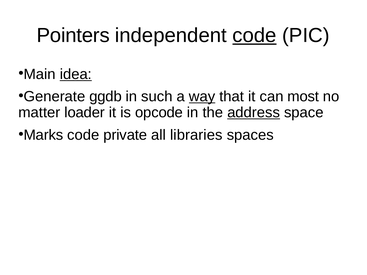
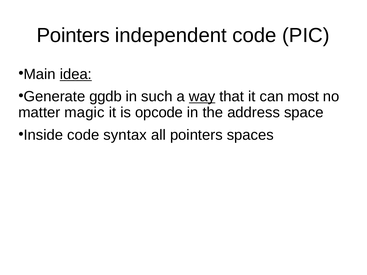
code at (254, 35) underline: present -> none
loader: loader -> magic
address underline: present -> none
Marks: Marks -> Inside
private: private -> syntax
all libraries: libraries -> pointers
